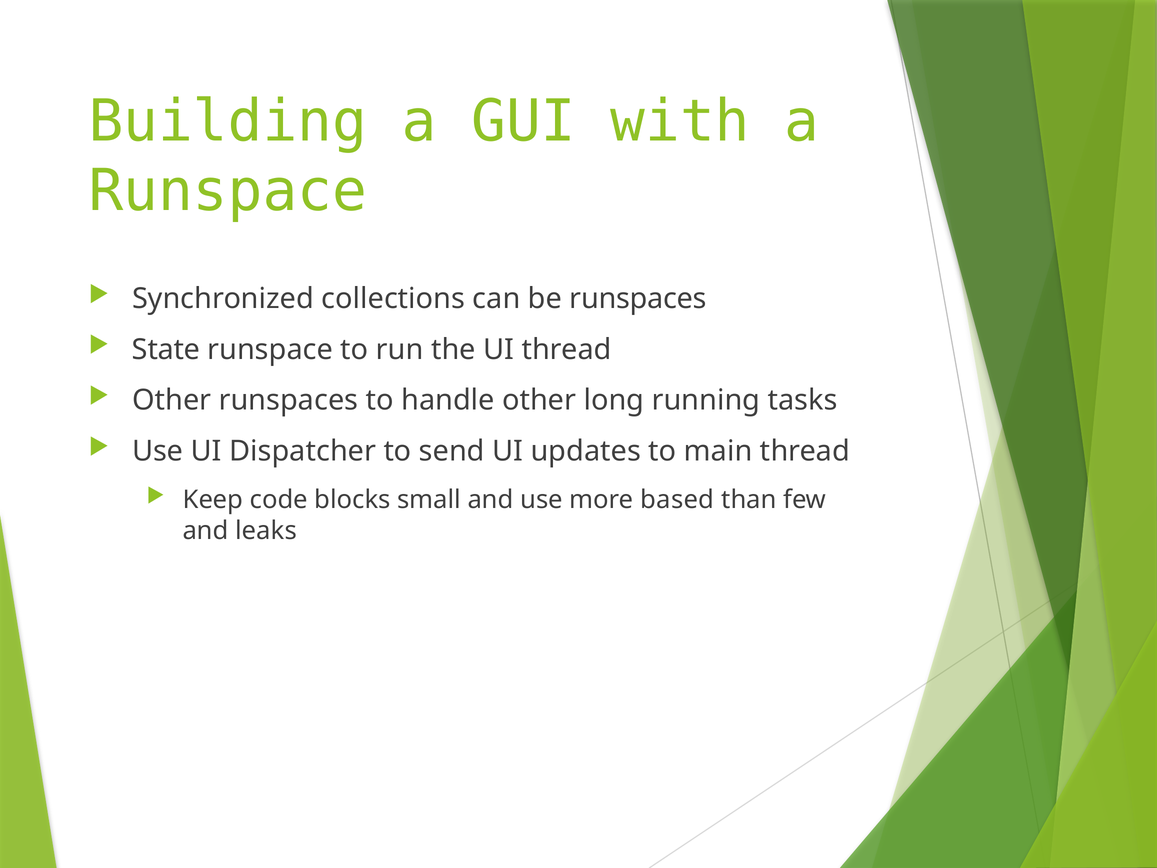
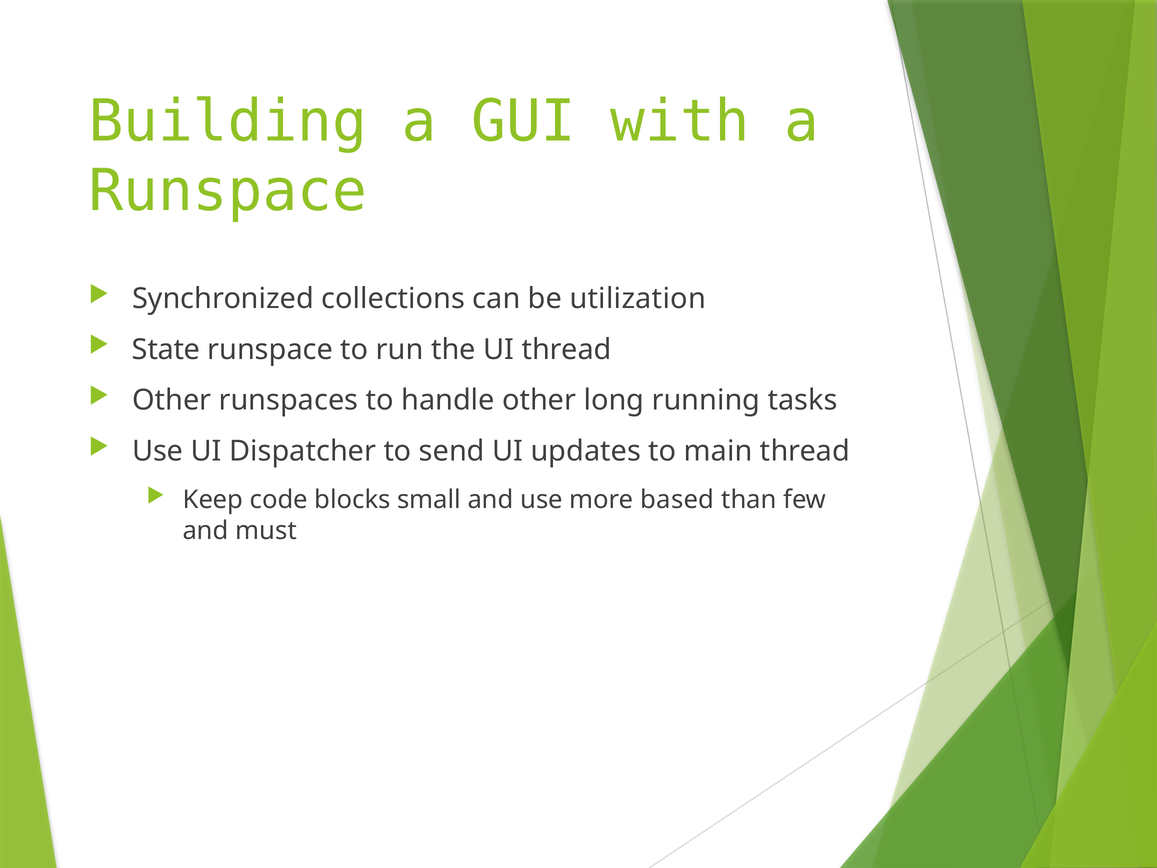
be runspaces: runspaces -> utilization
leaks: leaks -> must
